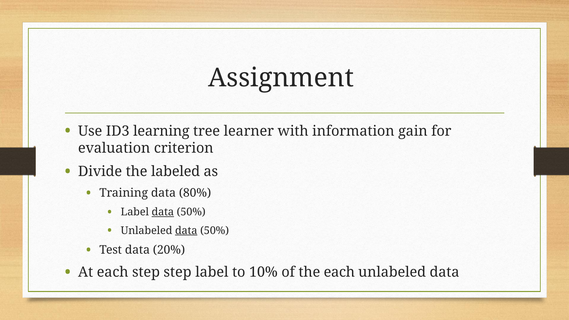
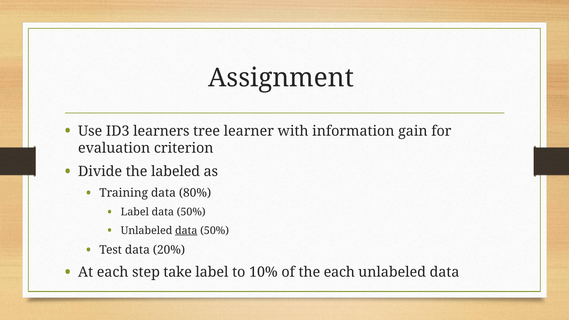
learning: learning -> learners
data at (163, 212) underline: present -> none
step step: step -> take
